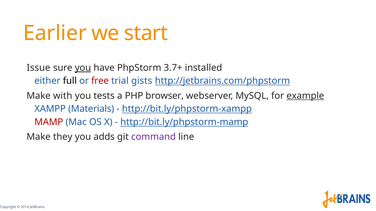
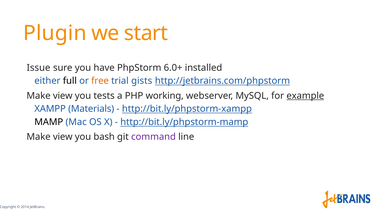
Earlier: Earlier -> Plugin
you at (83, 68) underline: present -> none
3.7+: 3.7+ -> 6.0+
free colour: red -> orange
with at (63, 96): with -> view
browser: browser -> working
MAMP colour: red -> black
they at (63, 137): they -> view
adds: adds -> bash
